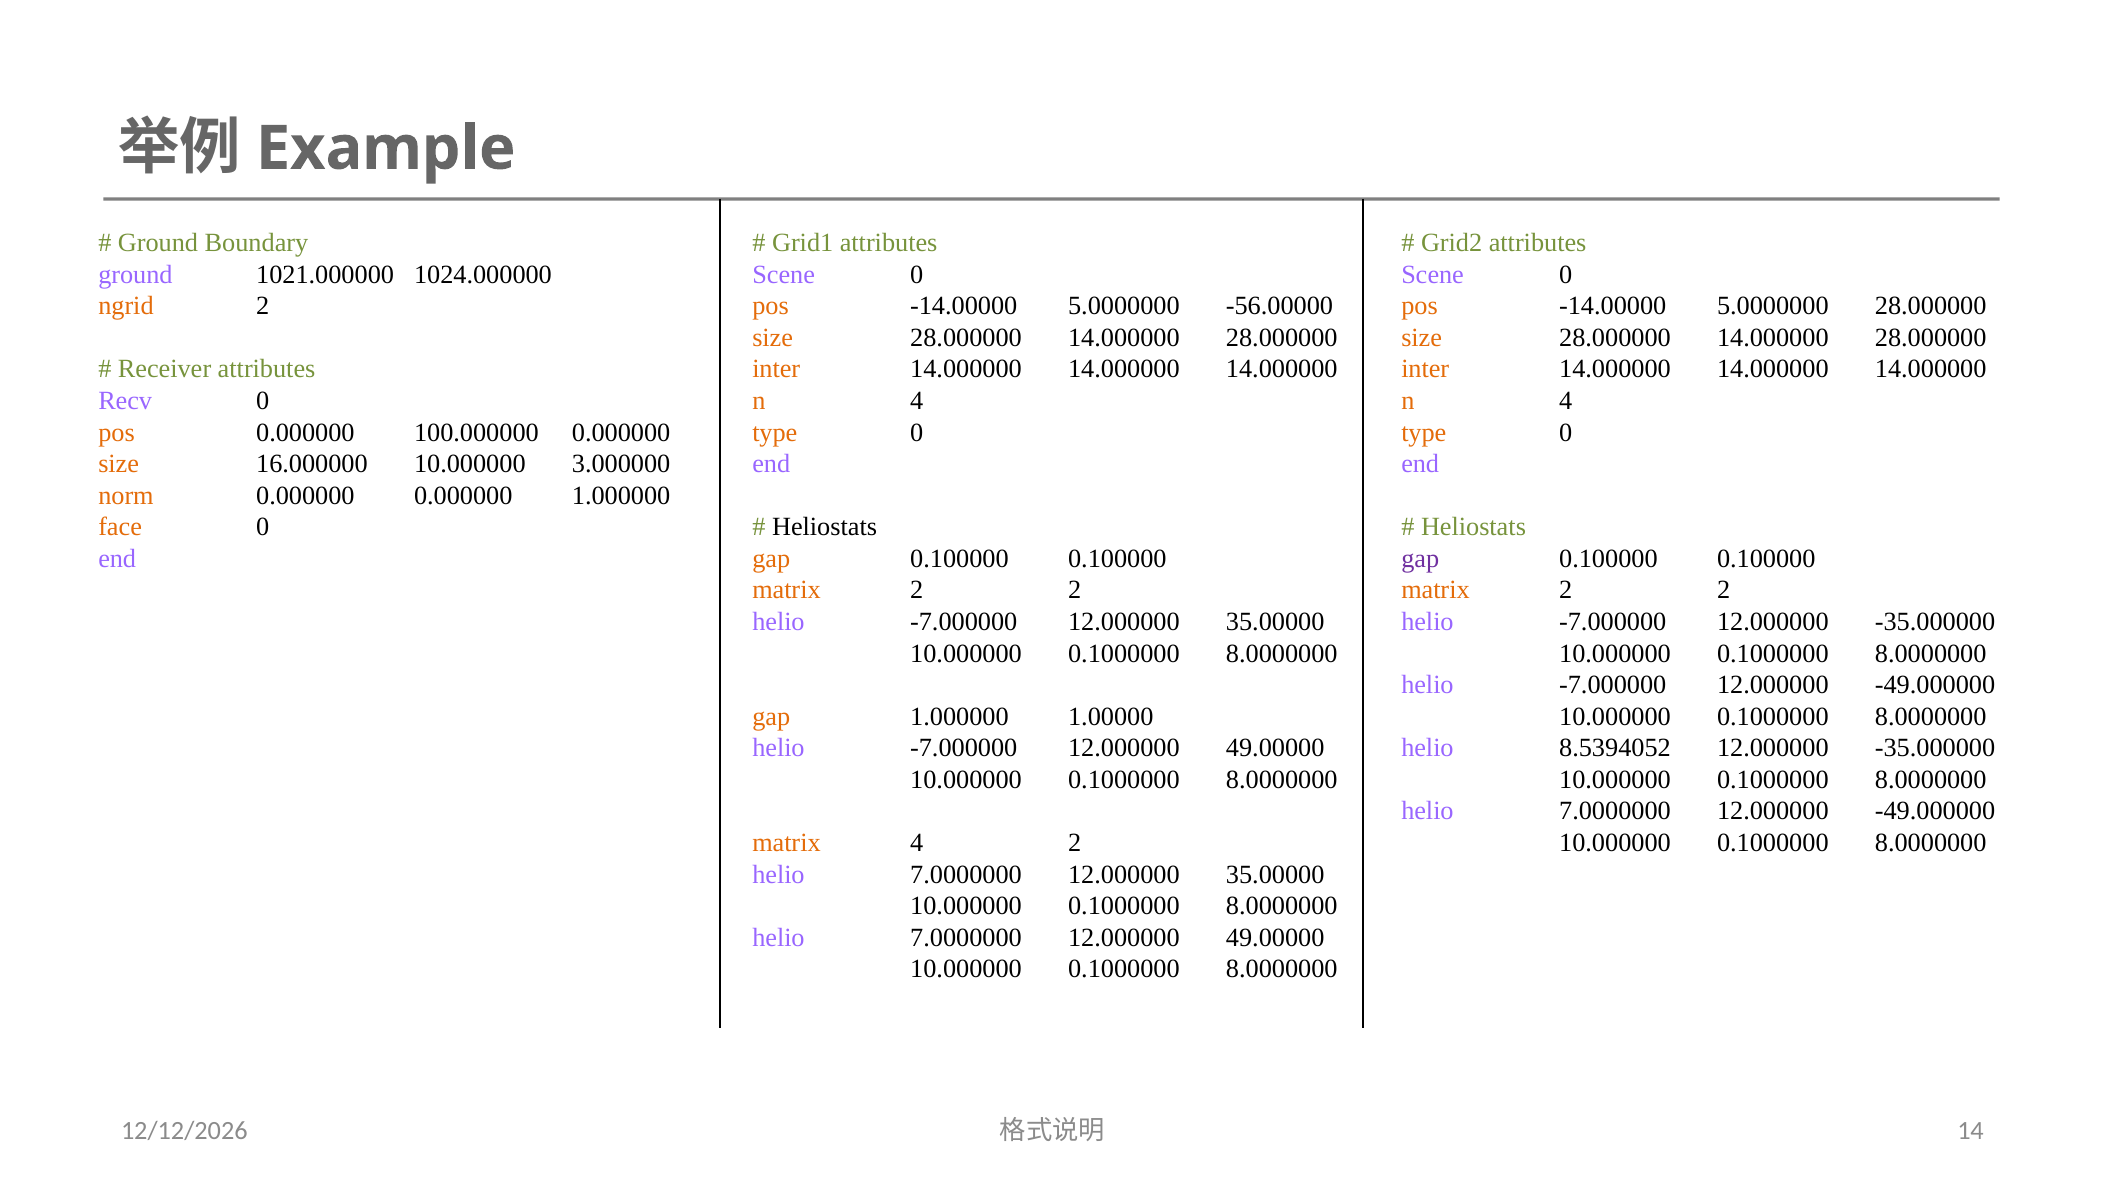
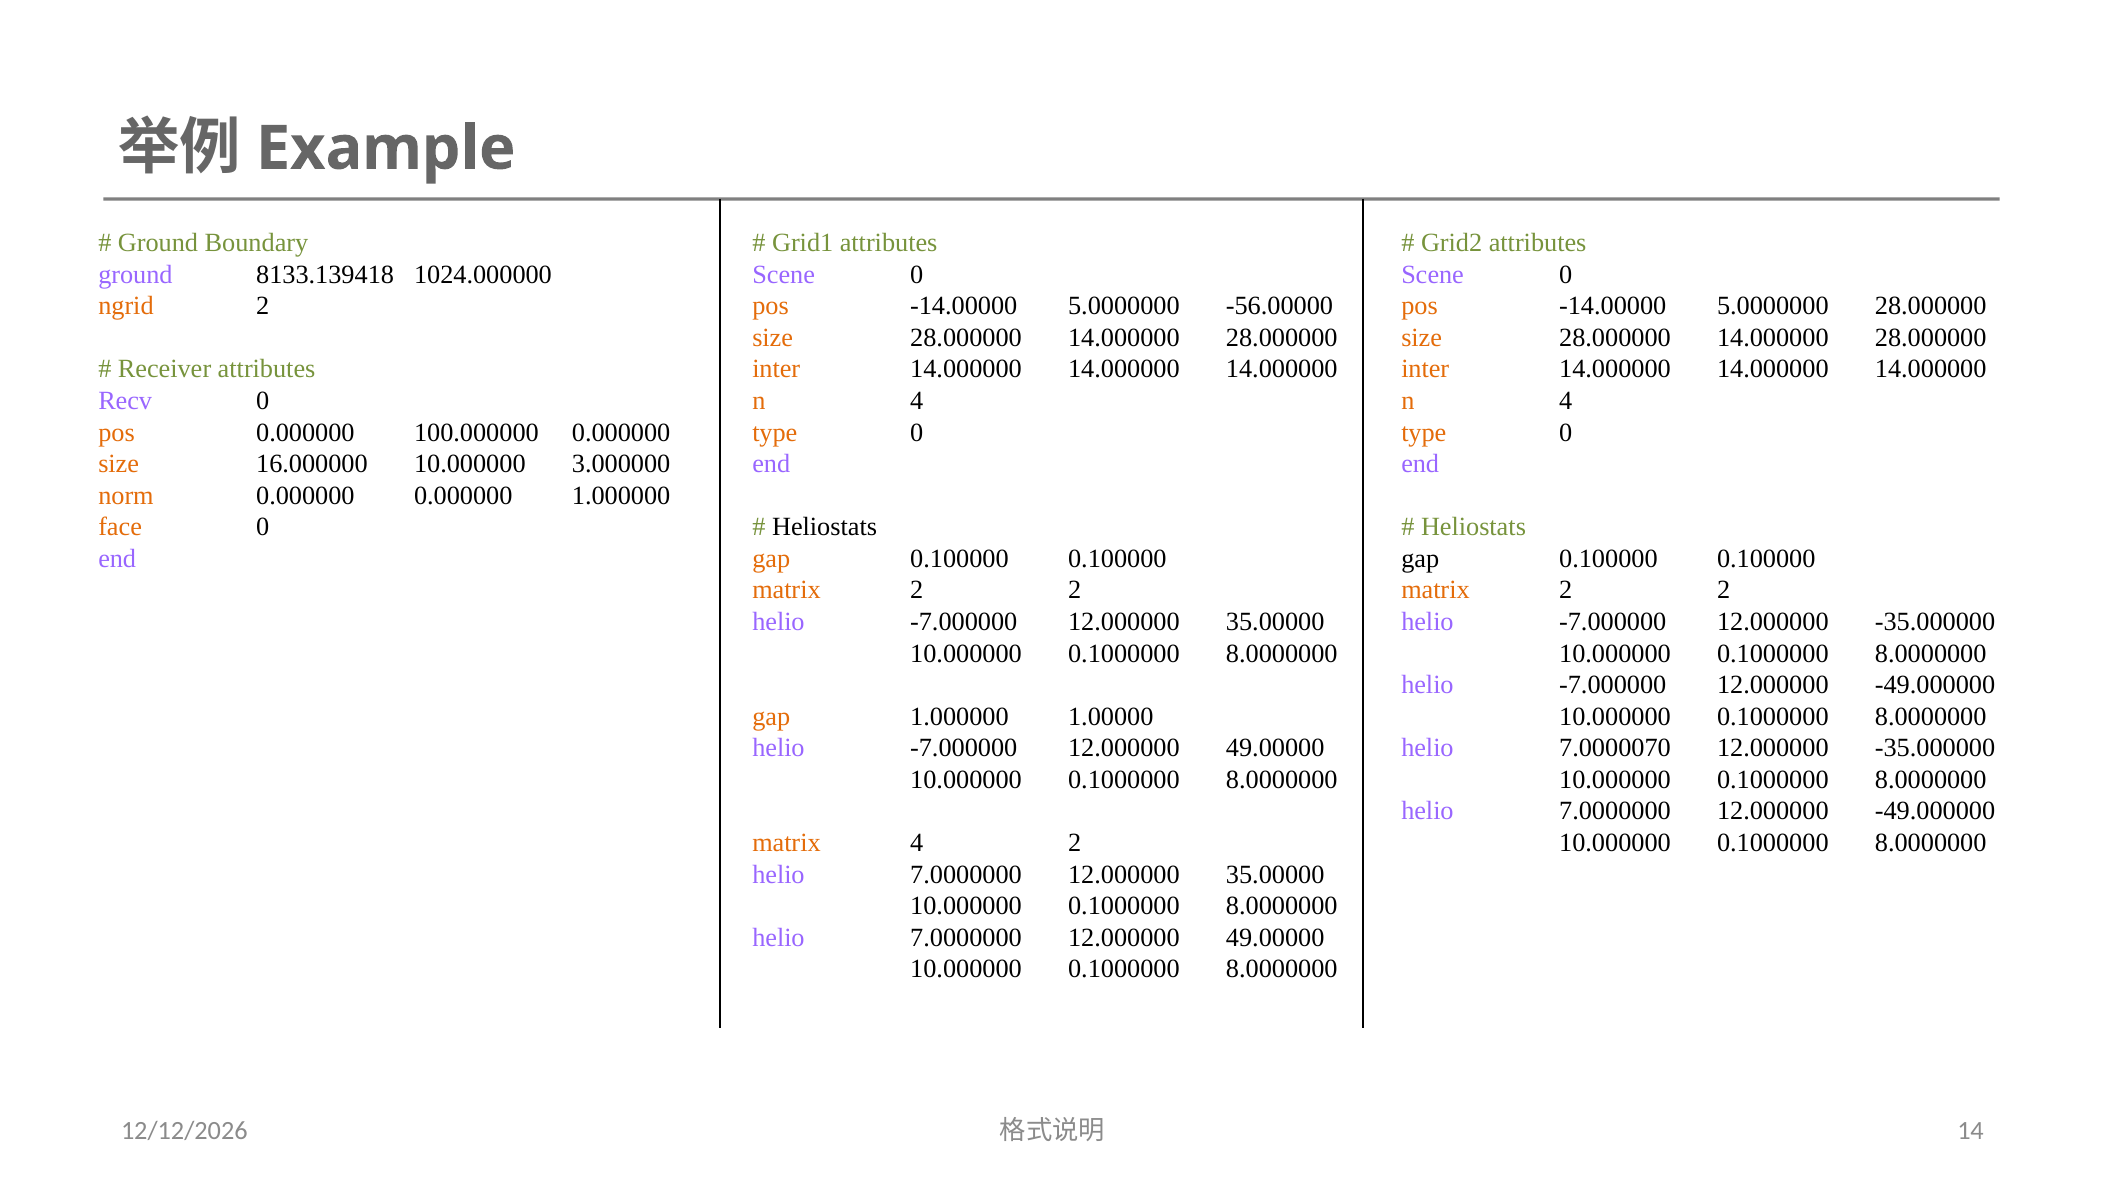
1021.000000: 1021.000000 -> 8133.139418
gap at (1420, 559) colour: purple -> black
8.5394052: 8.5394052 -> 7.0000070
